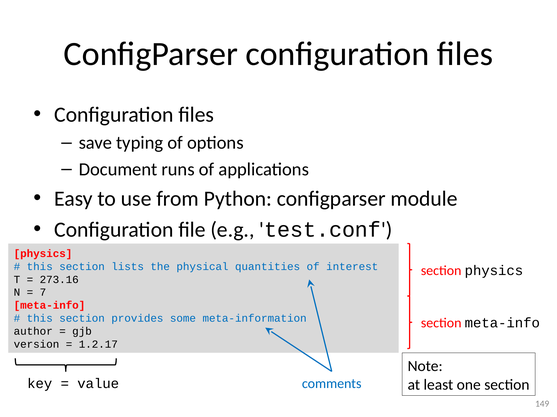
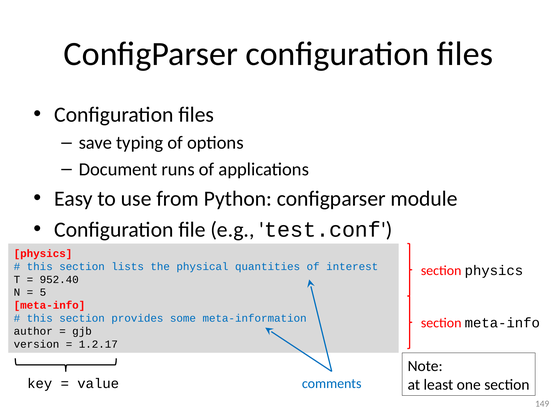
273.16: 273.16 -> 952.40
7: 7 -> 5
